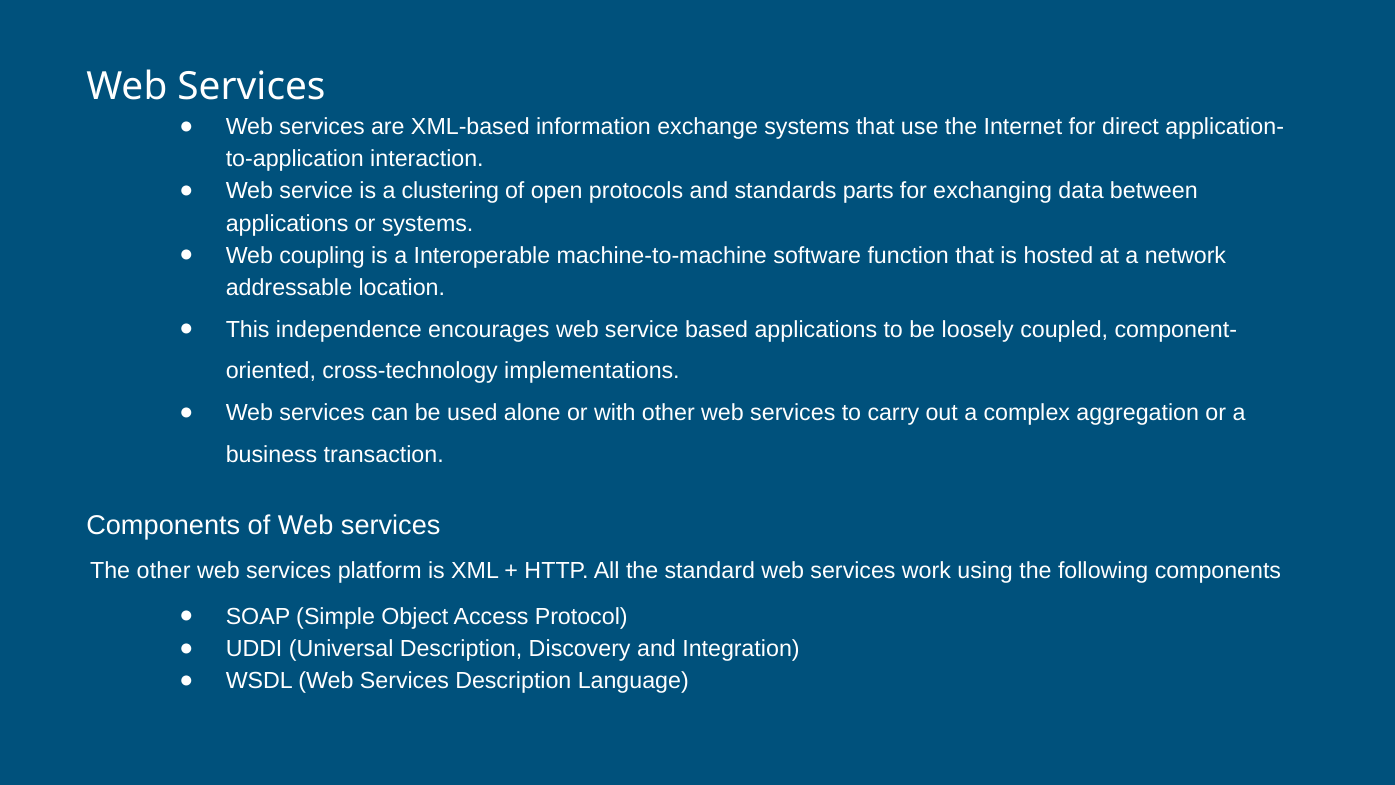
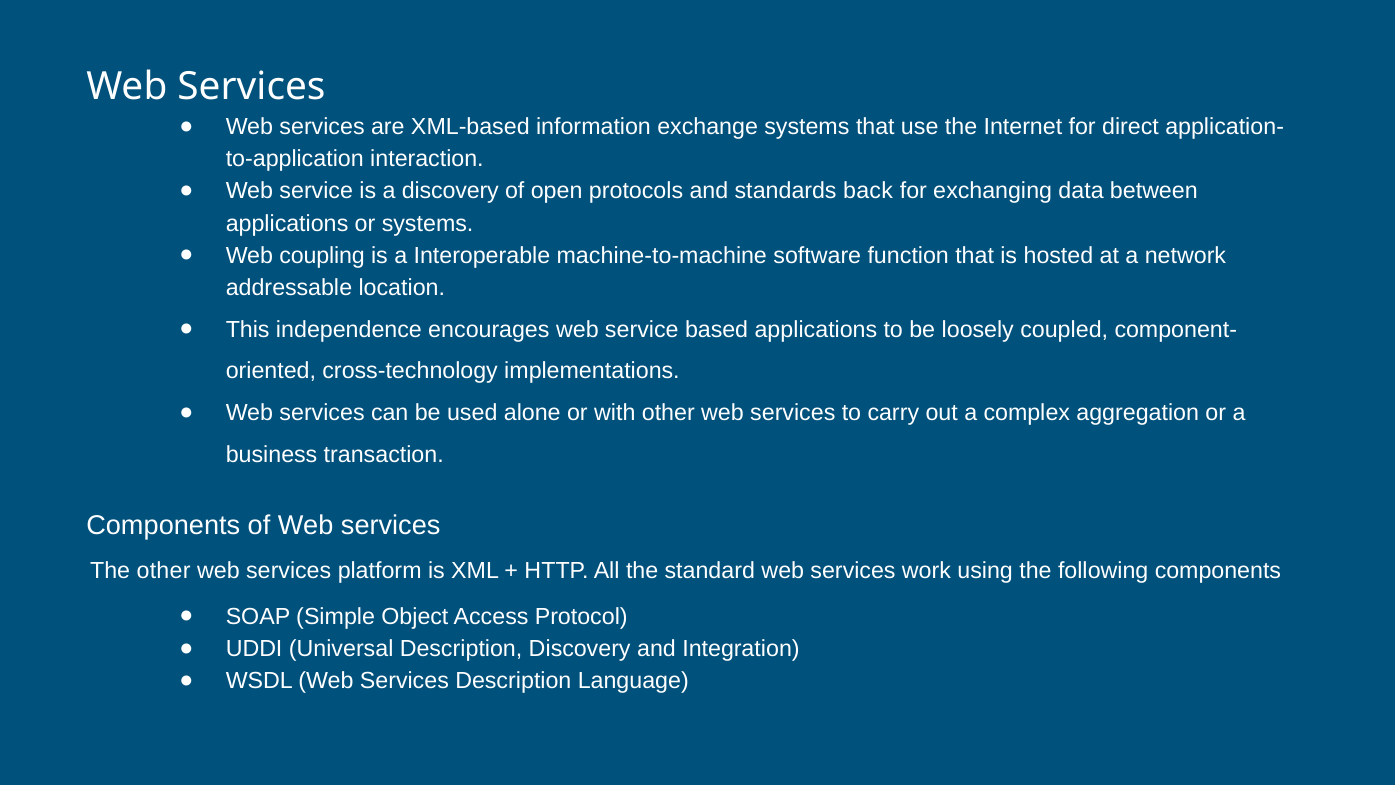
a clustering: clustering -> discovery
parts: parts -> back
